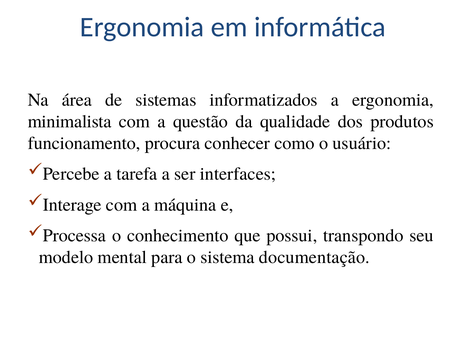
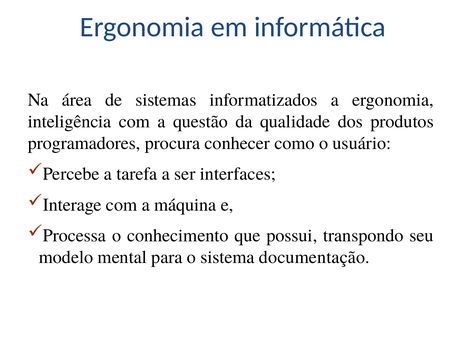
minimalista: minimalista -> inteligência
funcionamento: funcionamento -> programadores
